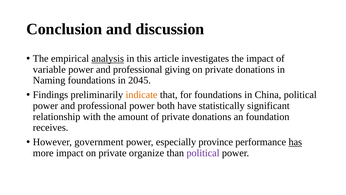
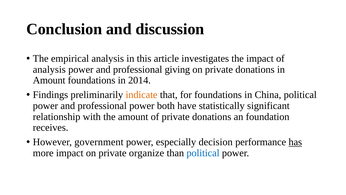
analysis at (108, 58) underline: present -> none
variable at (49, 69): variable -> analysis
Naming at (49, 80): Naming -> Amount
2045: 2045 -> 2014
province: province -> decision
political at (203, 153) colour: purple -> blue
